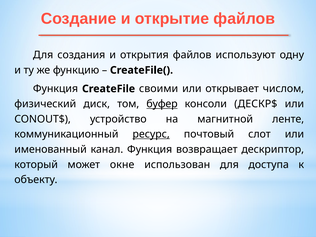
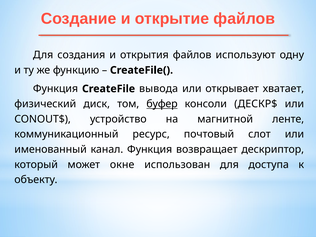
своими: своими -> вывода
числом: числом -> хватает
ресурс underline: present -> none
